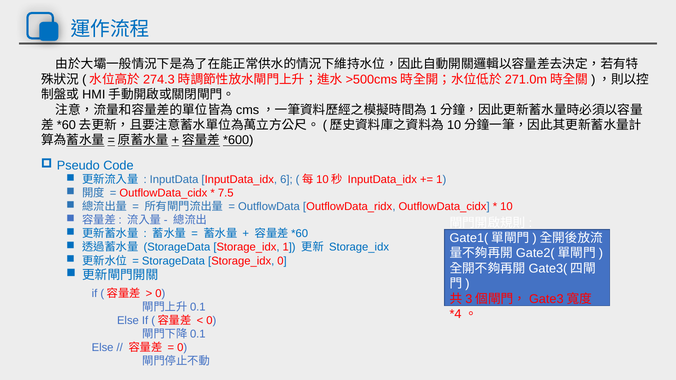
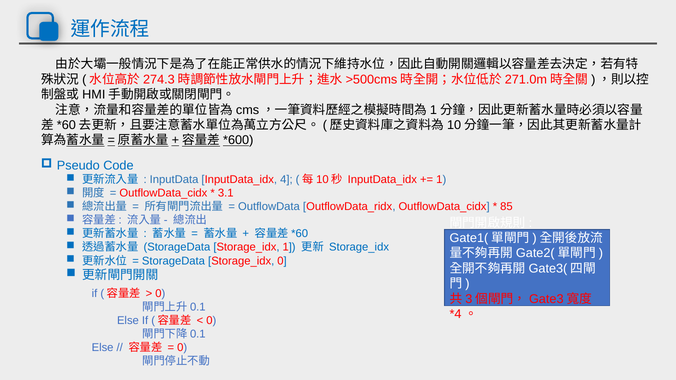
6: 6 -> 4
7.5: 7.5 -> 3.1
10: 10 -> 85
